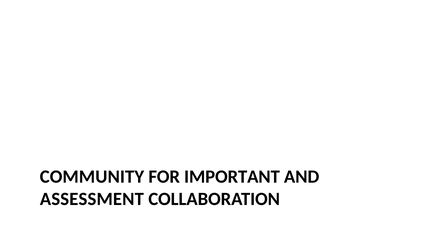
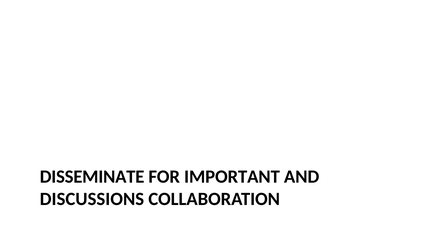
COMMUNITY: COMMUNITY -> DISSEMINATE
ASSESSMENT: ASSESSMENT -> DISCUSSIONS
